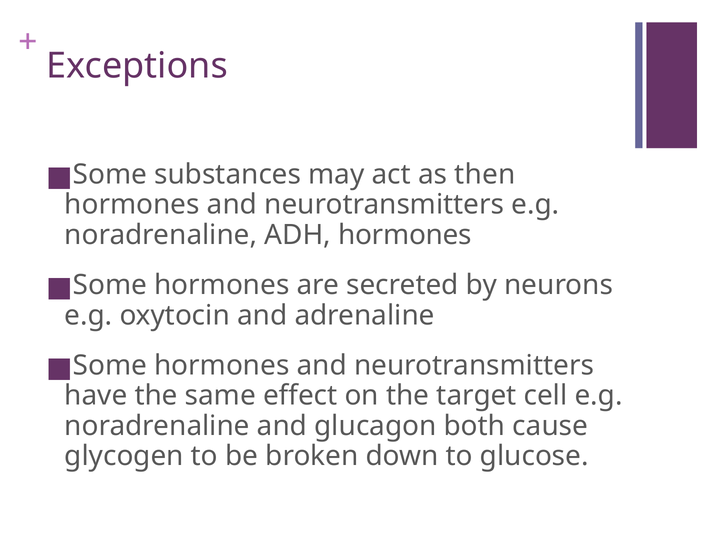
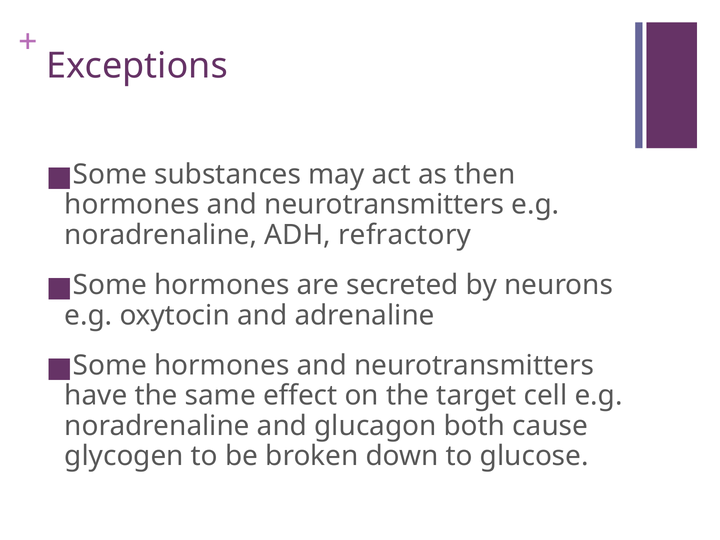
ADH hormones: hormones -> refractory
